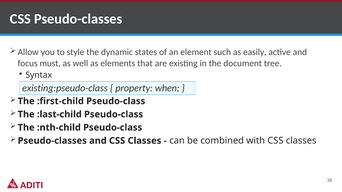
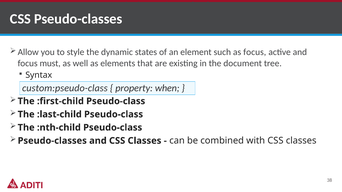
as easily: easily -> focus
existing:pseudo-class: existing:pseudo-class -> custom:pseudo-class
